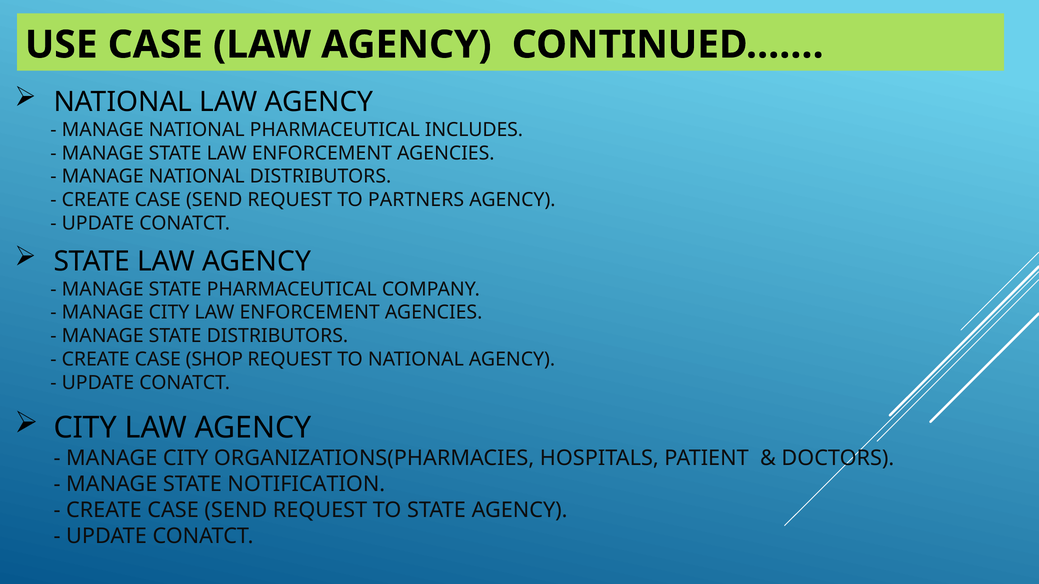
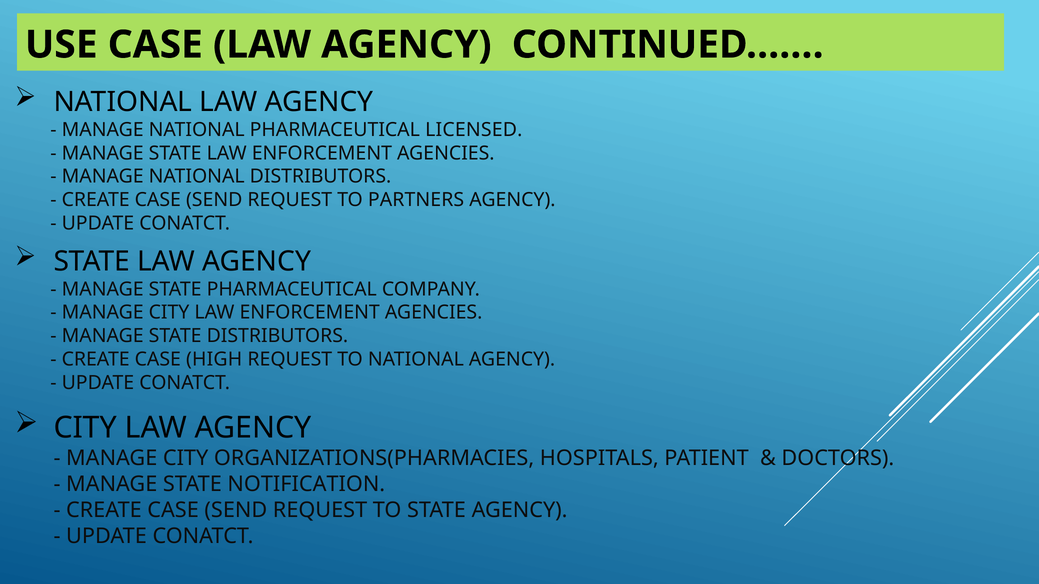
INCLUDES: INCLUDES -> LICENSED
SHOP: SHOP -> HIGH
